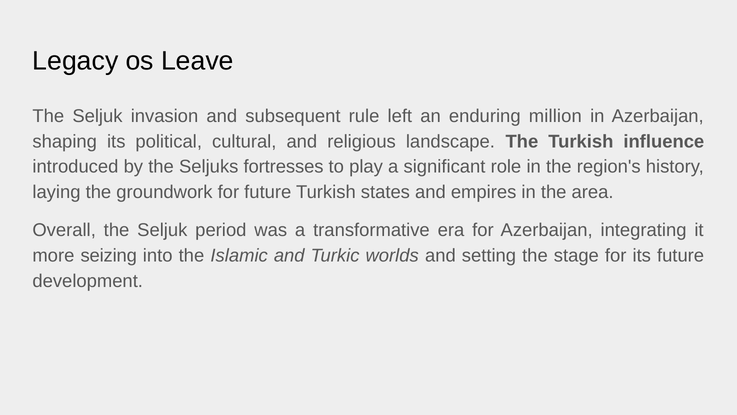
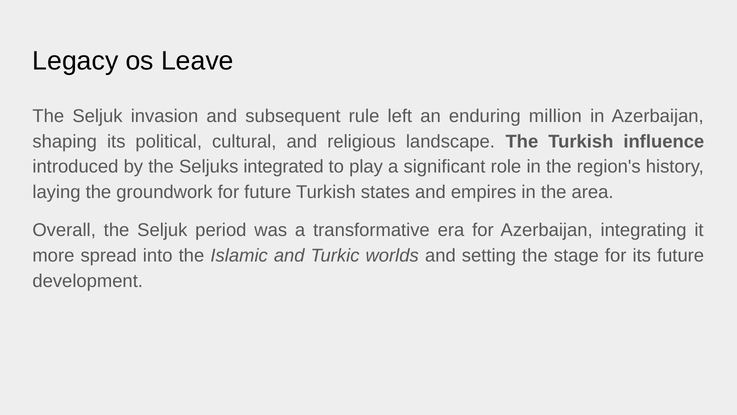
fortresses: fortresses -> integrated
seizing: seizing -> spread
